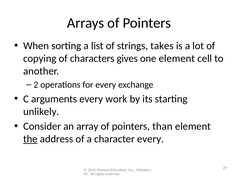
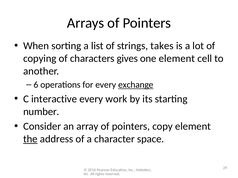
2: 2 -> 6
exchange underline: none -> present
arguments: arguments -> interactive
unlikely: unlikely -> number
than: than -> copy
character every: every -> space
